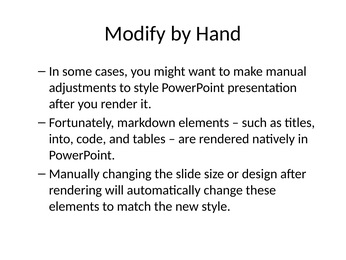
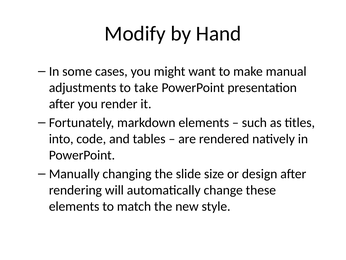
to style: style -> take
